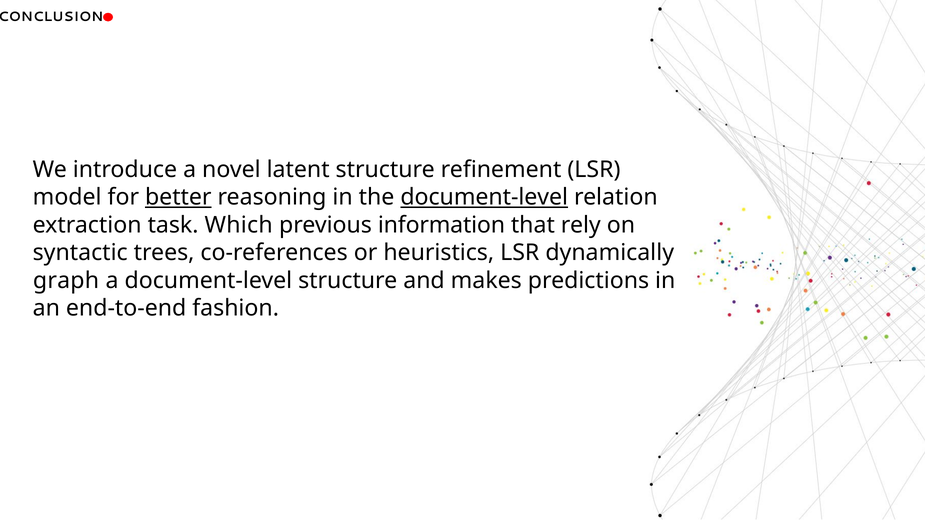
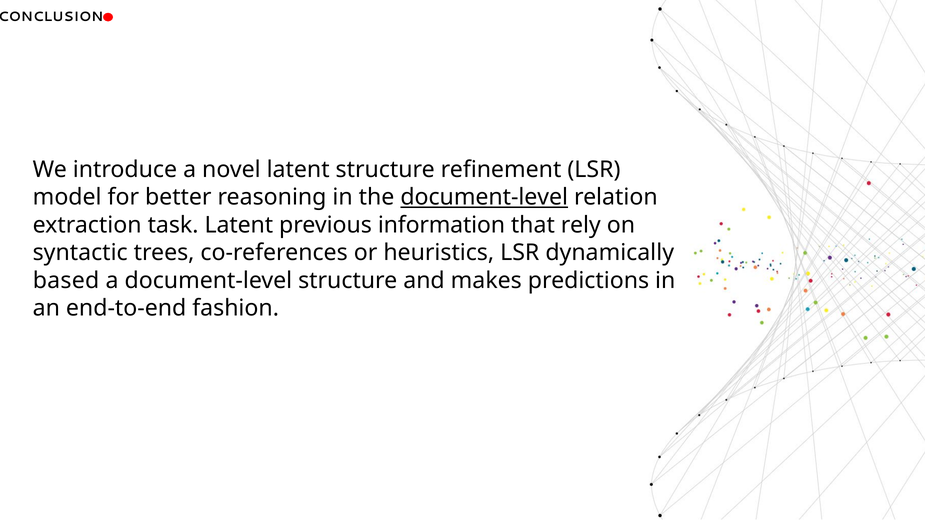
better underline: present -> none
task Which: Which -> Latent
graph: graph -> based
